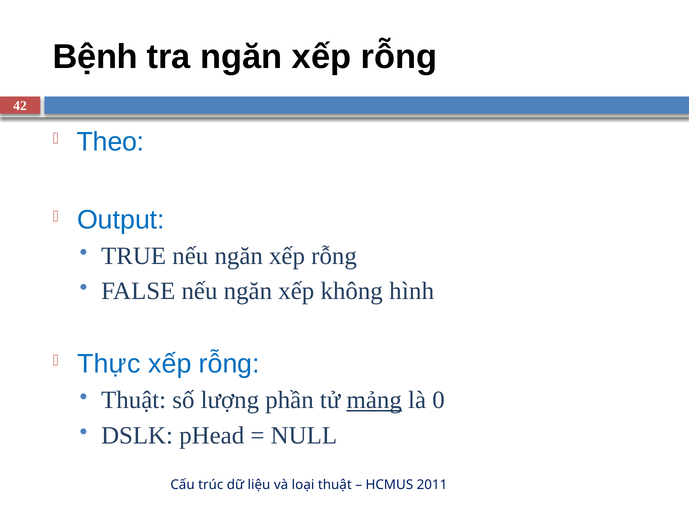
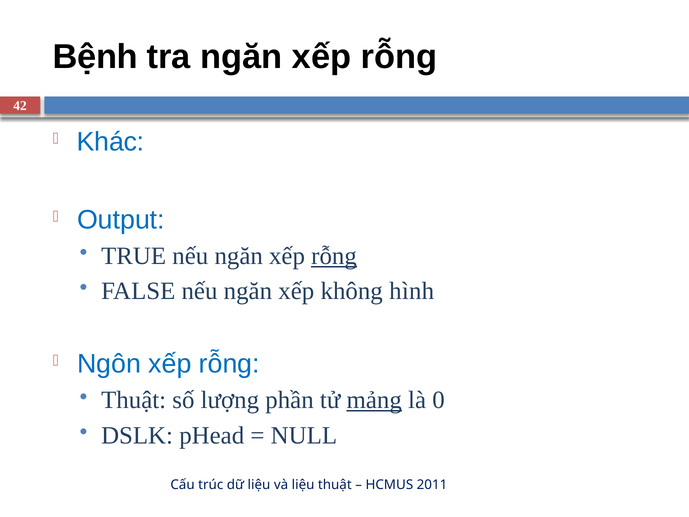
Theo: Theo -> Khác
rỗng at (334, 256) underline: none -> present
Thực: Thực -> Ngôn
và loại: loại -> liệu
